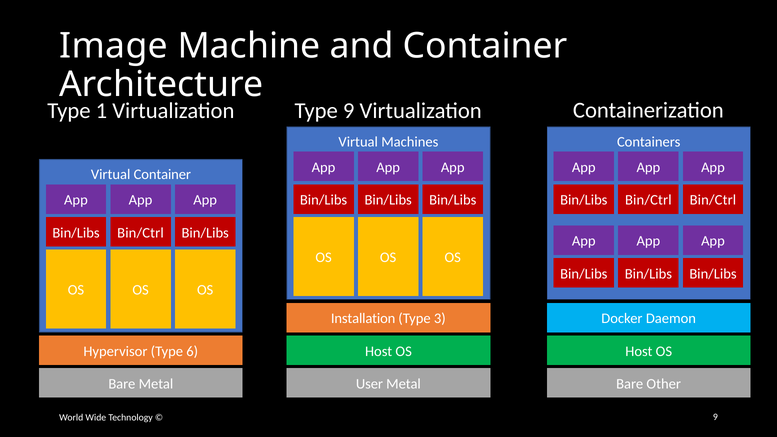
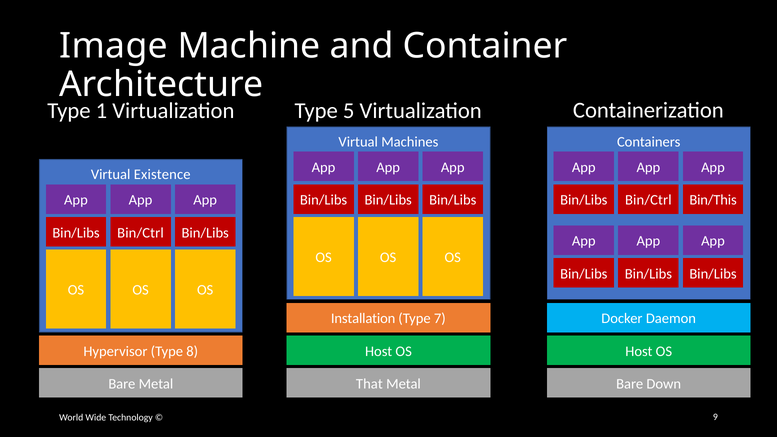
Type 9: 9 -> 5
Virtual Container: Container -> Existence
Bin/Ctrl at (713, 200): Bin/Ctrl -> Bin/This
3: 3 -> 7
6: 6 -> 8
User: User -> That
Other: Other -> Down
